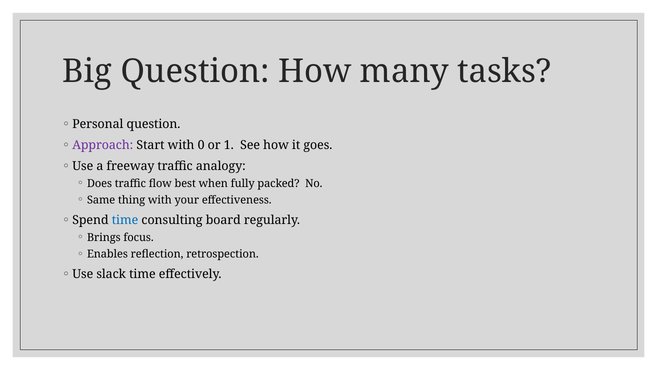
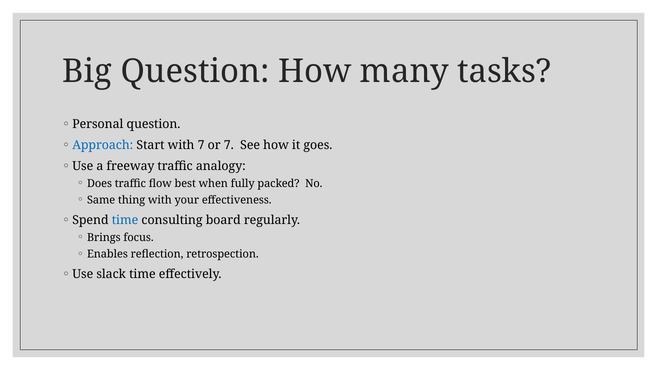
Approach colour: purple -> blue
with 0: 0 -> 7
or 1: 1 -> 7
